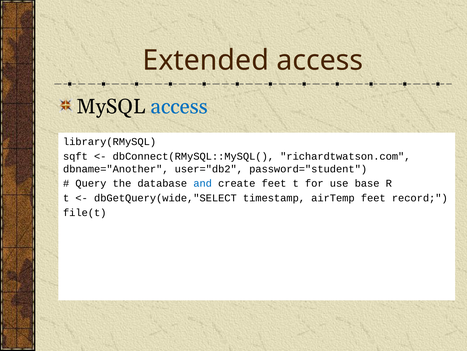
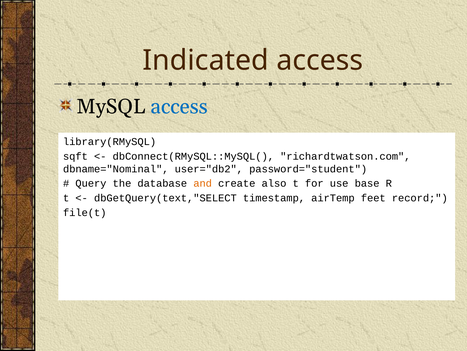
Extended: Extended -> Indicated
dbname="Another: dbname="Another -> dbname="Nominal
and colour: blue -> orange
create feet: feet -> also
dbGetQuery(wide,"SELECT: dbGetQuery(wide,"SELECT -> dbGetQuery(text,"SELECT
